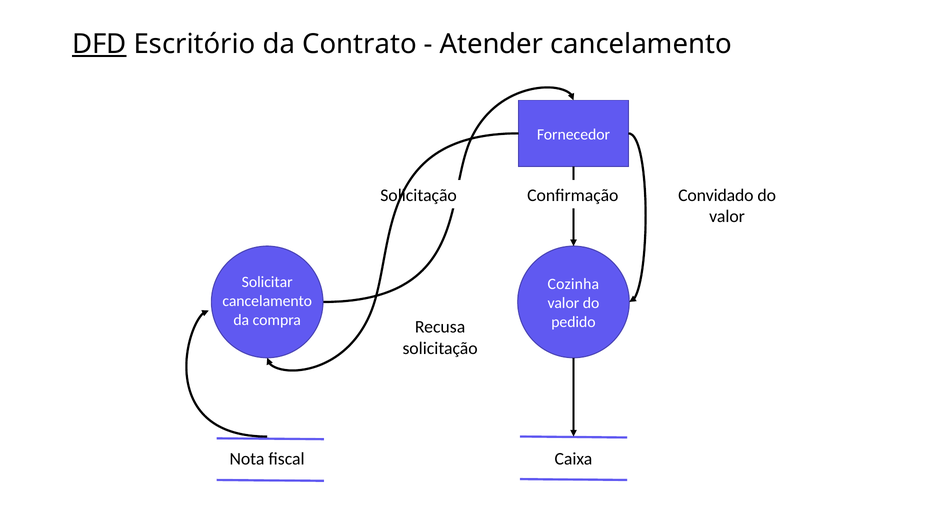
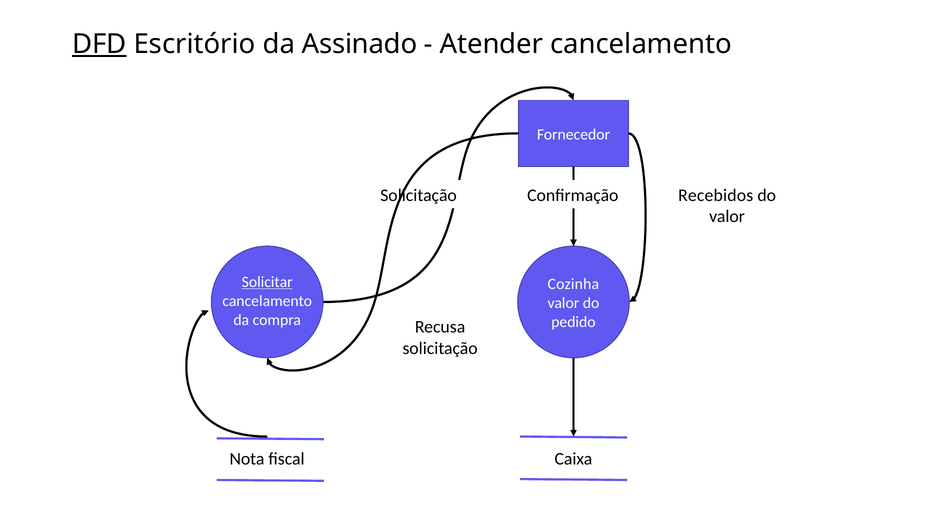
Contrato: Contrato -> Assinado
Convidado: Convidado -> Recebidos
Solicitar underline: none -> present
